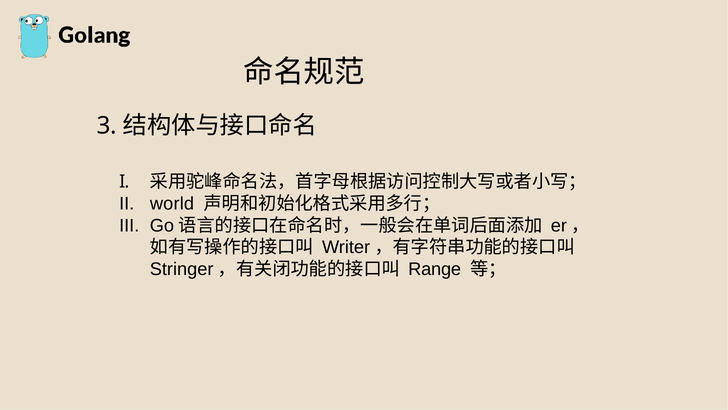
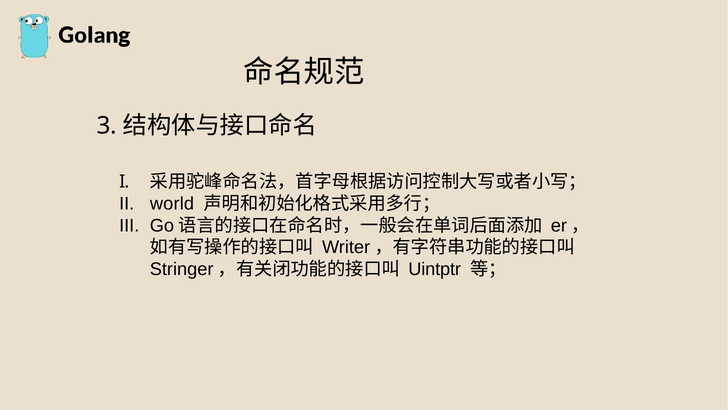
Range: Range -> Uintptr
